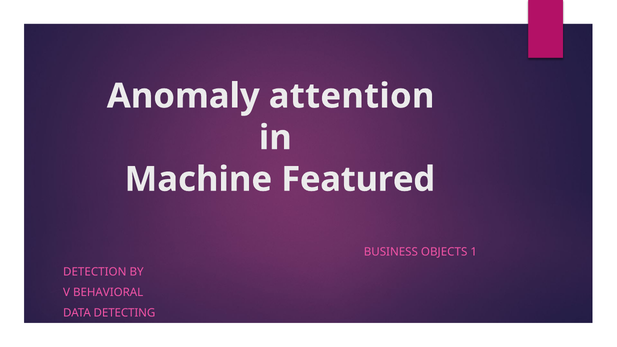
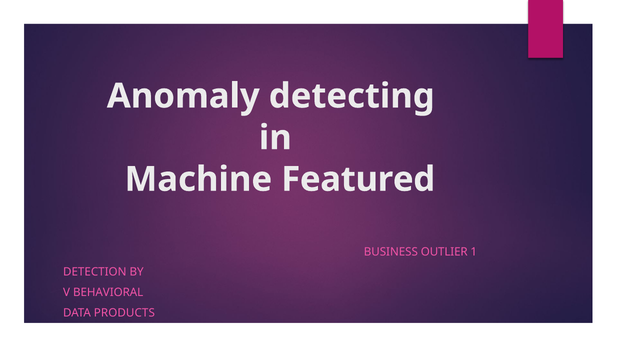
attention: attention -> detecting
OBJECTS: OBJECTS -> OUTLIER
DETECTING: DETECTING -> PRODUCTS
